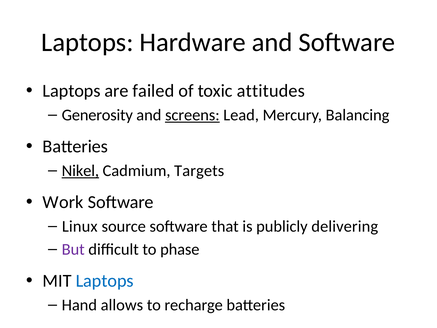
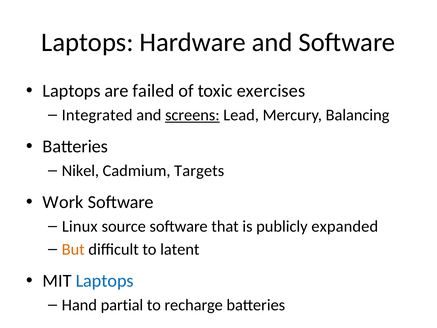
attitudes: attitudes -> exercises
Generosity: Generosity -> Integrated
Nikel underline: present -> none
delivering: delivering -> expanded
But colour: purple -> orange
phase: phase -> latent
allows: allows -> partial
